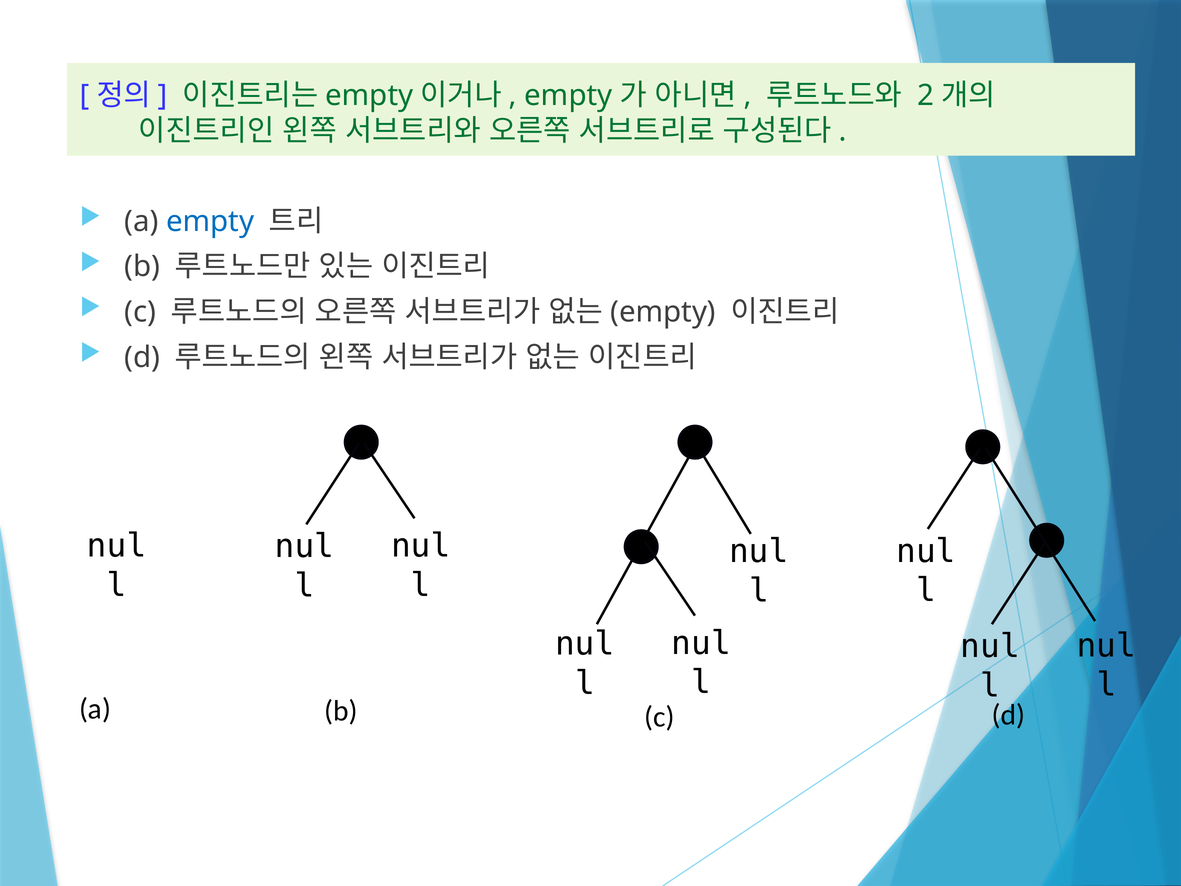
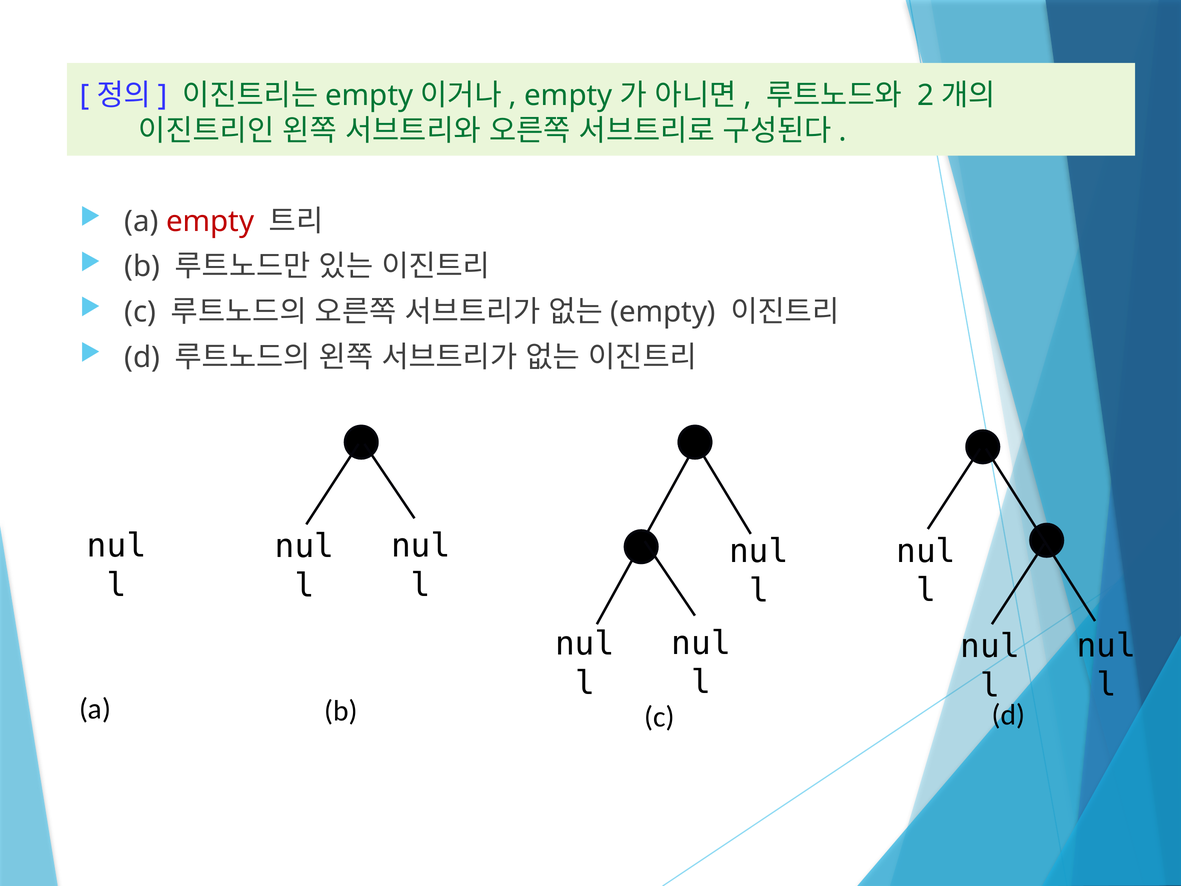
empty colour: blue -> red
